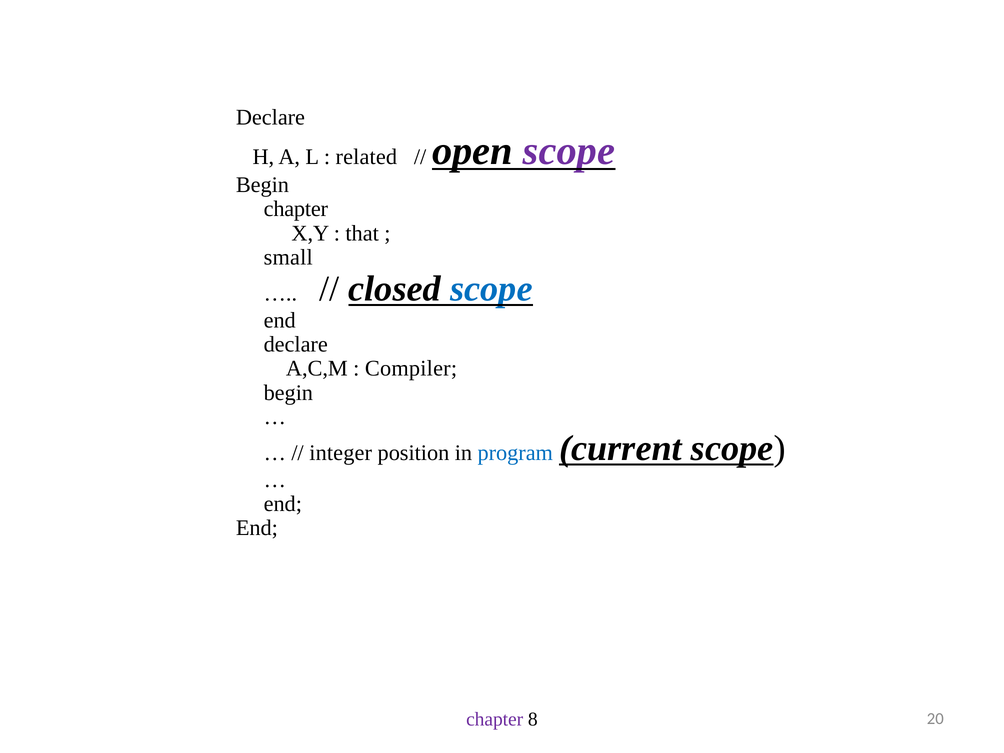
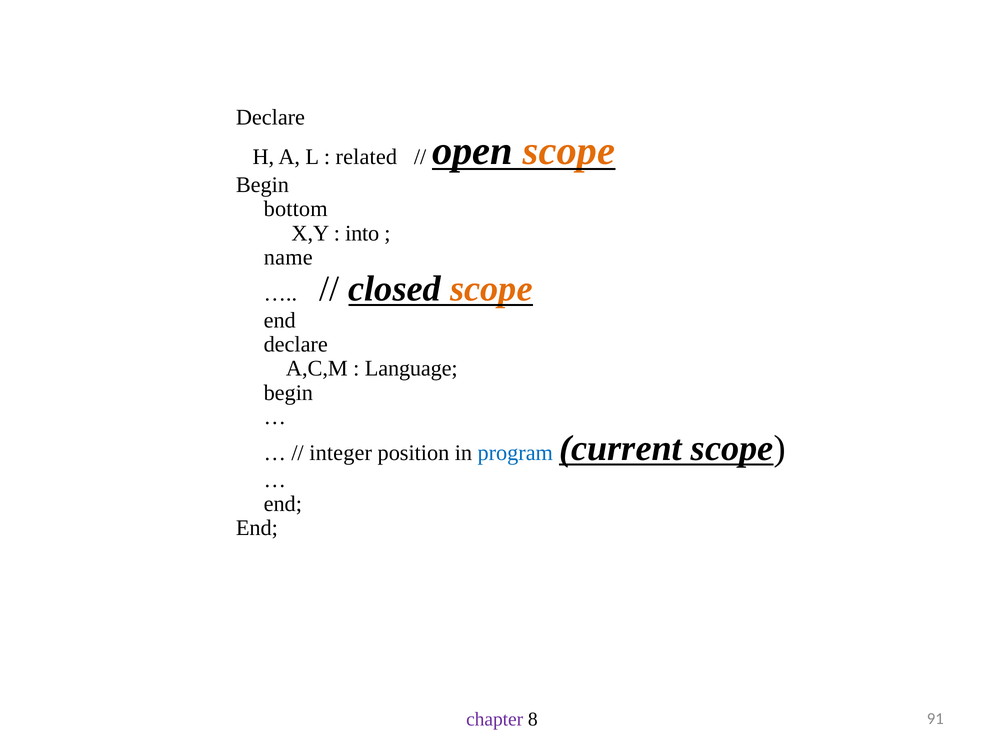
scope at (569, 151) colour: purple -> orange
chapter at (296, 209): chapter -> bottom
that: that -> into
small: small -> name
scope at (491, 289) colour: blue -> orange
Compiler: Compiler -> Language
20: 20 -> 91
